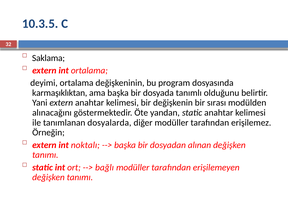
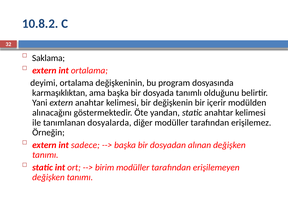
10.3.5: 10.3.5 -> 10.8.2
sırası: sırası -> içerir
noktalı: noktalı -> sadece
bağlı: bağlı -> birim
